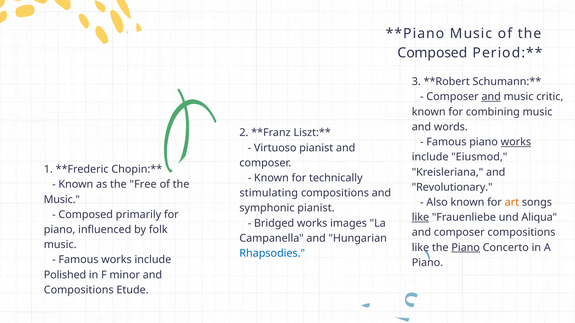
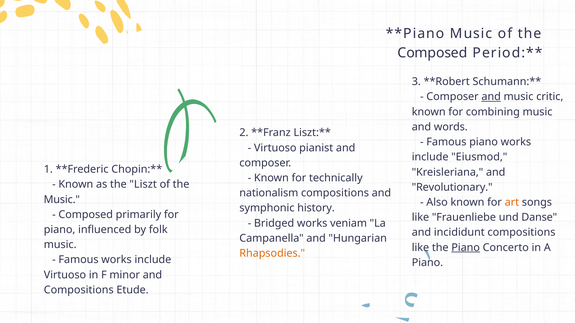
works at (516, 142) underline: present -> none
Free: Free -> Liszt
stimulating: stimulating -> nationalism
symphonic pianist: pianist -> history
like at (420, 218) underline: present -> none
Aliqua: Aliqua -> Danse
images: images -> veniam
composer at (459, 233): composer -> incididunt
Rhapsodies colour: blue -> orange
Polished at (65, 275): Polished -> Virtuoso
